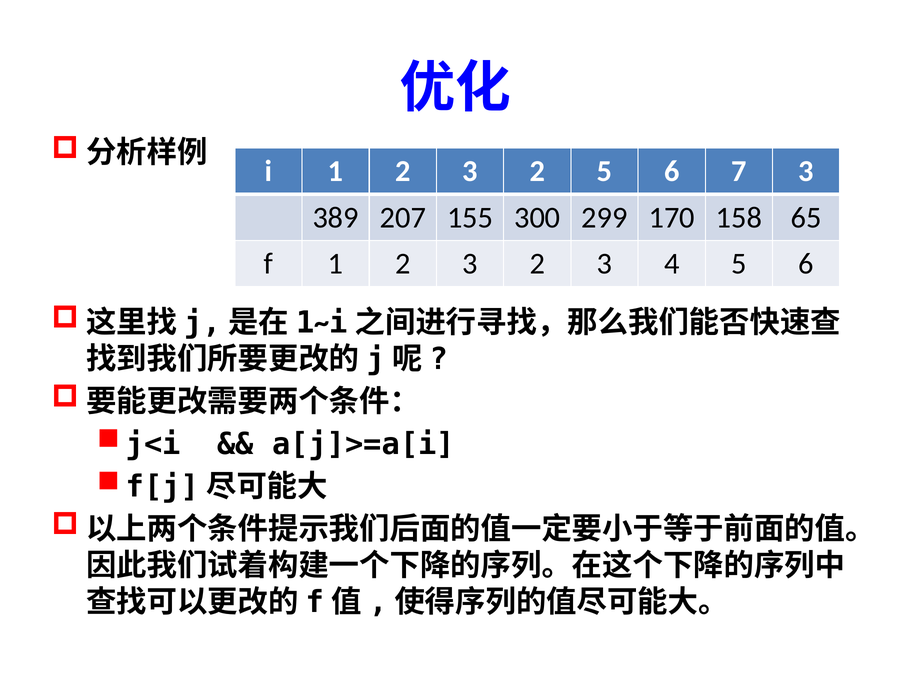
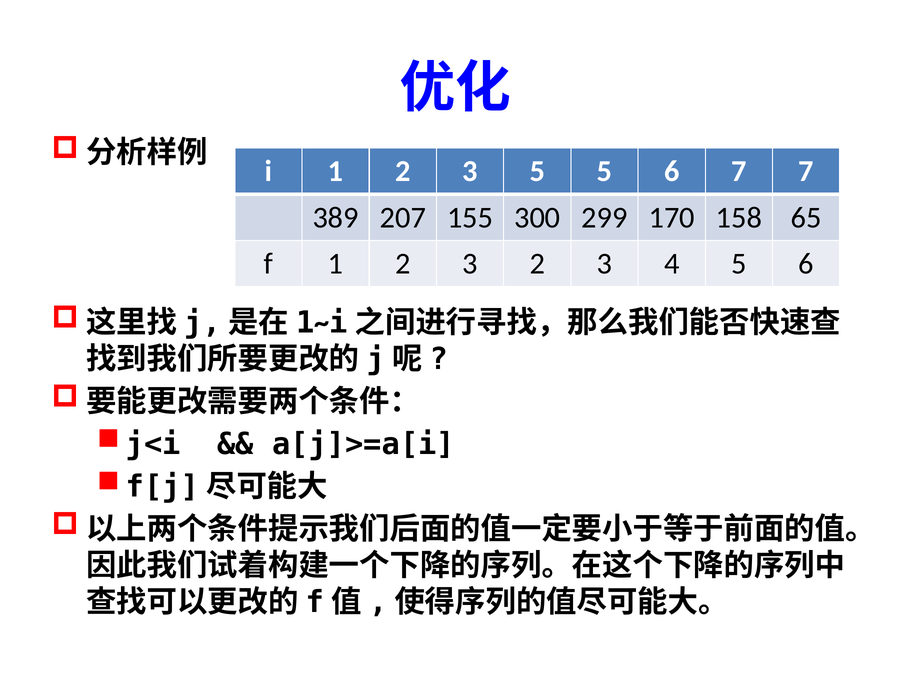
2 at (537, 171): 2 -> 5
7 3: 3 -> 7
